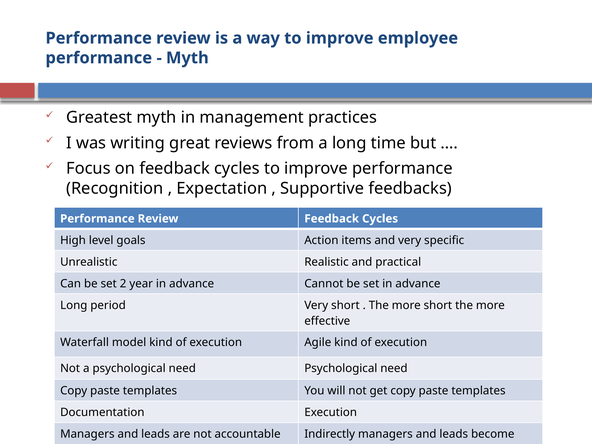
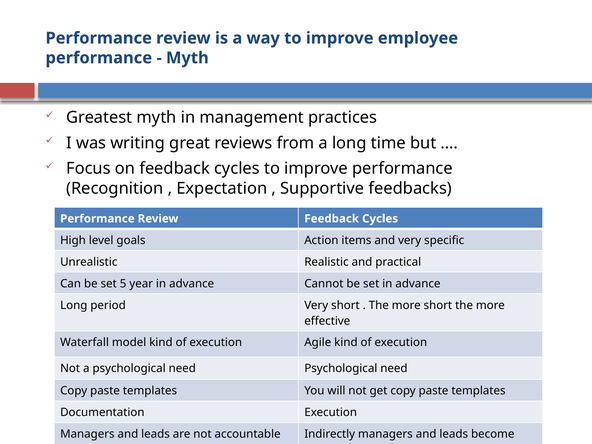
2: 2 -> 5
